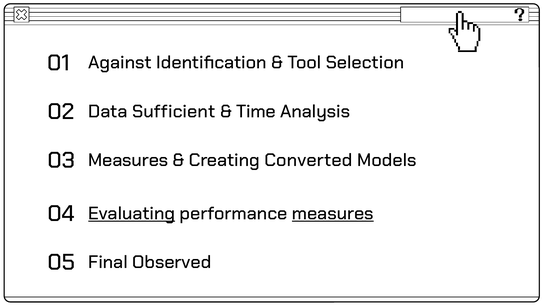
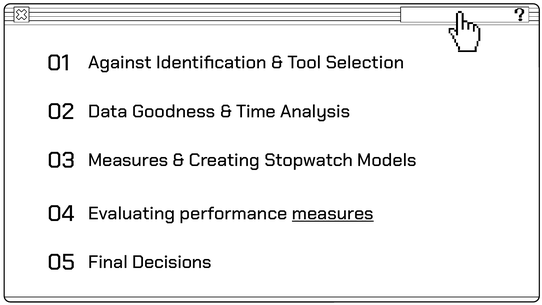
Sufficient: Sufficient -> Goodness
Converted: Converted -> Stopwatch
Evaluating underline: present -> none
Observed: Observed -> Decisions
